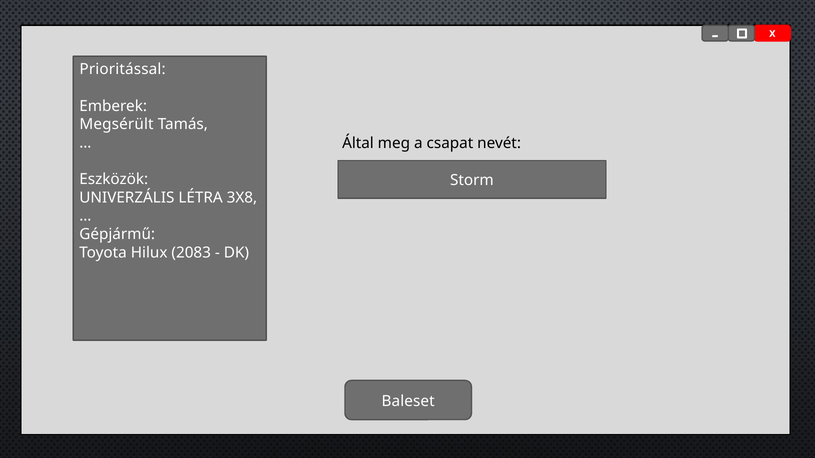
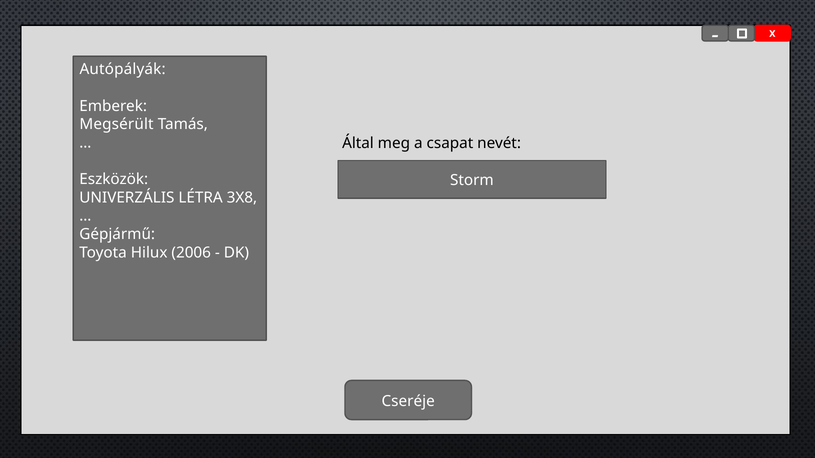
Prioritással: Prioritással -> Autópályák
2083: 2083 -> 2006
Baleset: Baleset -> Cseréje
